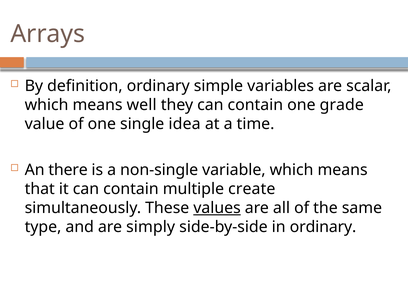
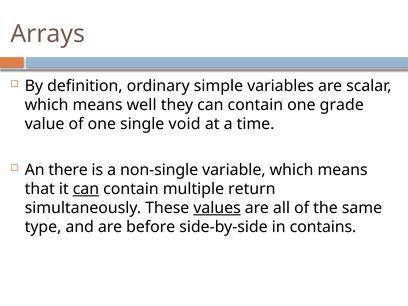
idea: idea -> void
can at (86, 189) underline: none -> present
create: create -> return
simply: simply -> before
in ordinary: ordinary -> contains
